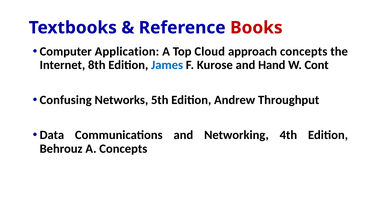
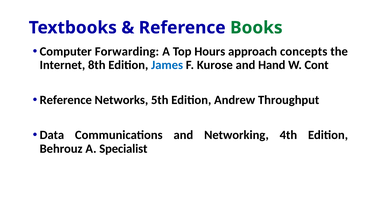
Books colour: red -> green
Application: Application -> Forwarding
Cloud: Cloud -> Hours
Confusing at (66, 100): Confusing -> Reference
A Concepts: Concepts -> Specialist
